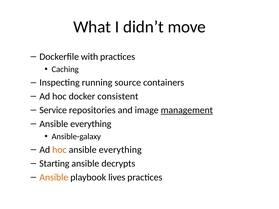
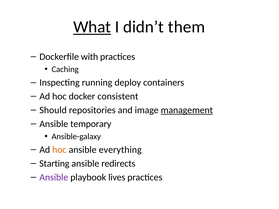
What underline: none -> present
move: move -> them
source: source -> deploy
Service: Service -> Should
everything at (91, 124): everything -> temporary
decrypts: decrypts -> redirects
Ansible at (54, 177) colour: orange -> purple
